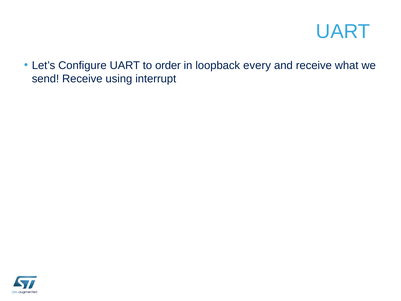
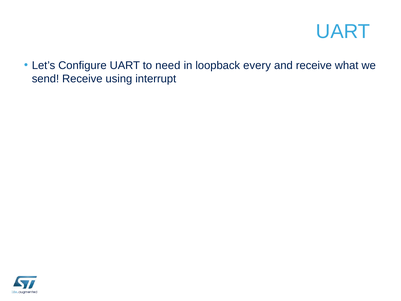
order: order -> need
